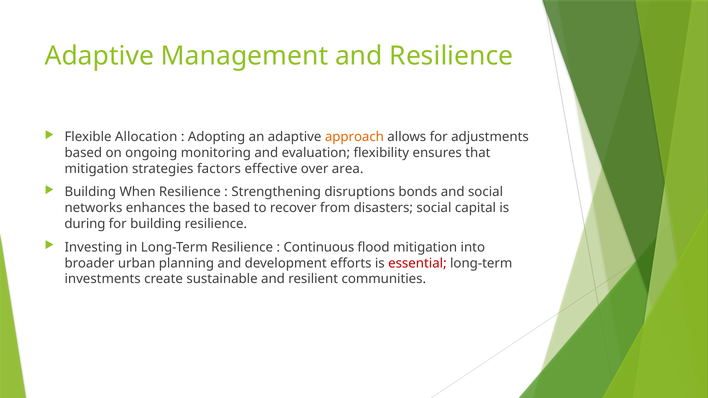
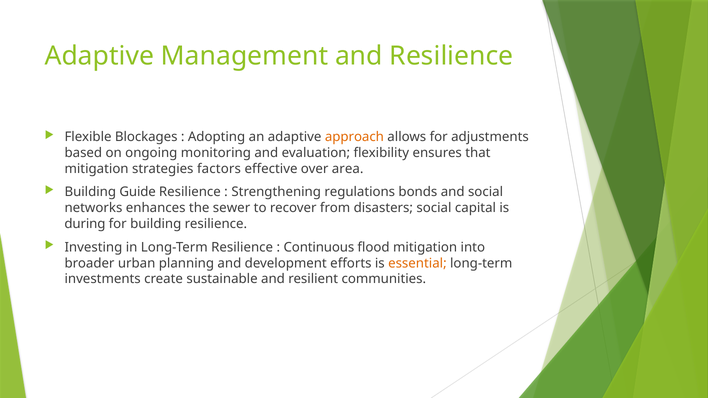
Allocation: Allocation -> Blockages
When: When -> Guide
disruptions: disruptions -> regulations
the based: based -> sewer
essential colour: red -> orange
